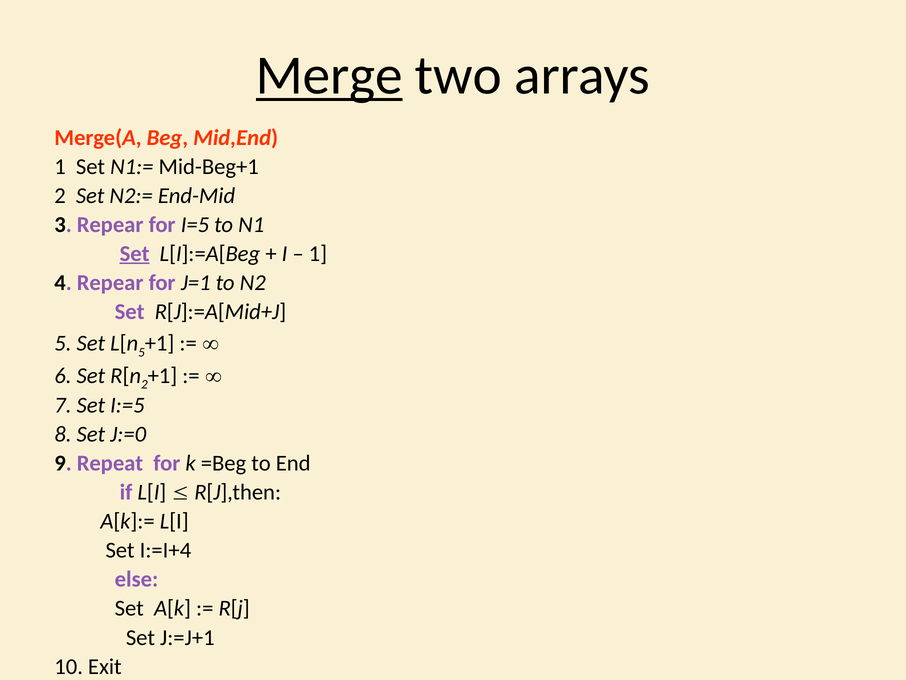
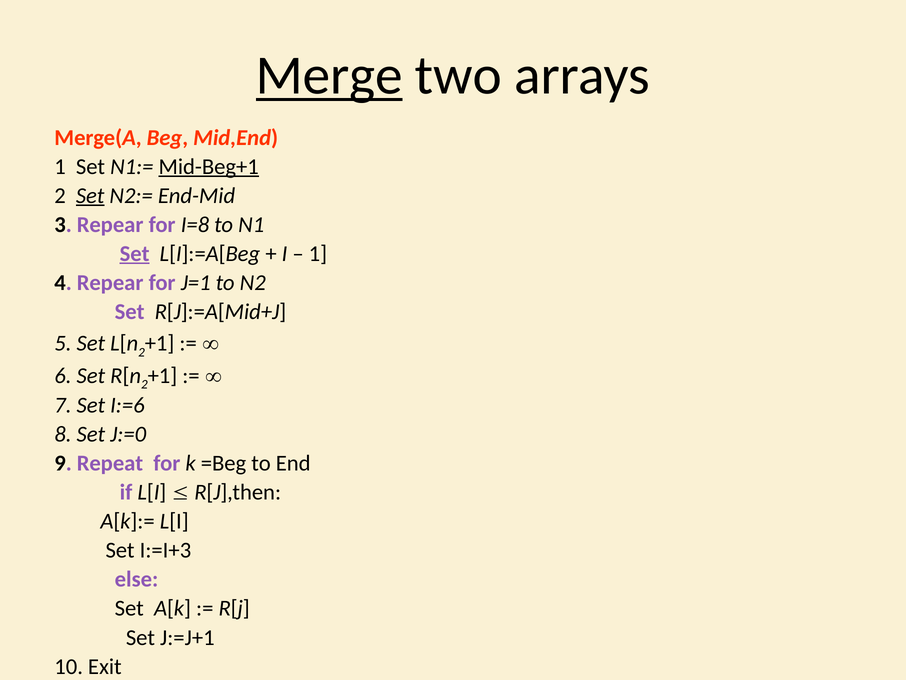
Mid-Beg+1 underline: none -> present
Set at (90, 195) underline: none -> present
I=5: I=5 -> I=8
5 at (142, 352): 5 -> 2
I:=5: I:=5 -> I:=6
I:=I+4: I:=I+4 -> I:=I+3
